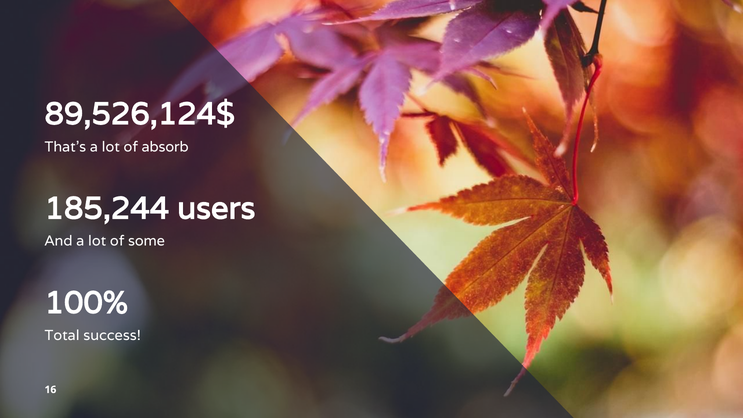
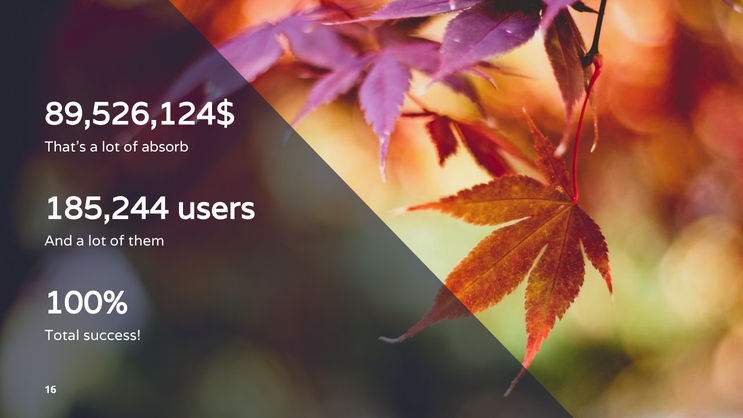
some: some -> them
